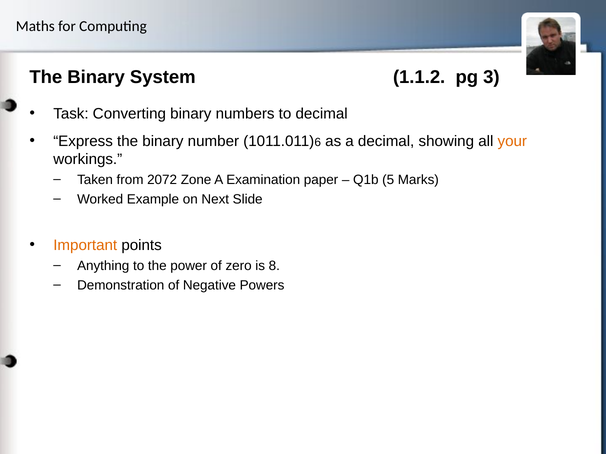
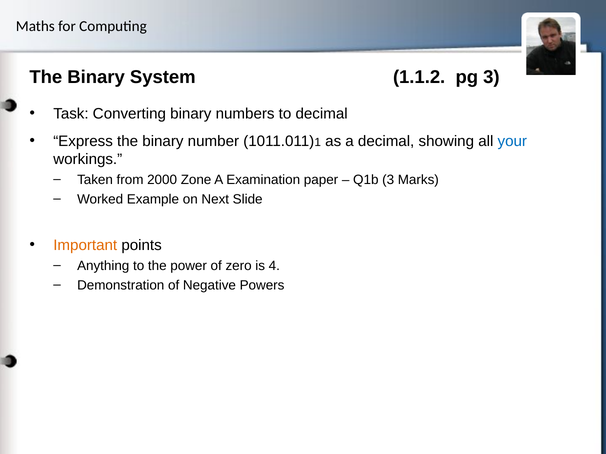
6: 6 -> 1
your colour: orange -> blue
2072: 2072 -> 2000
Q1b 5: 5 -> 3
8: 8 -> 4
